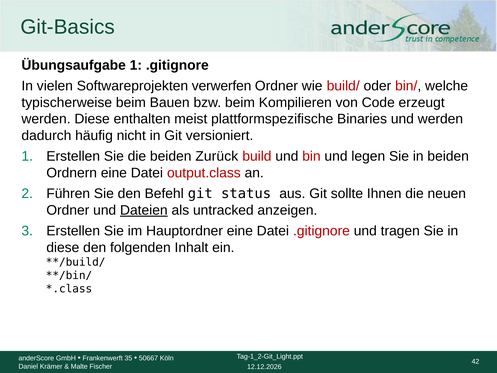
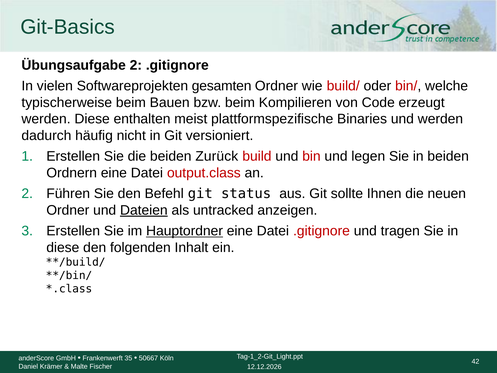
Übungsaufgabe 1: 1 -> 2
verwerfen: verwerfen -> gesamten
Hauptordner underline: none -> present
